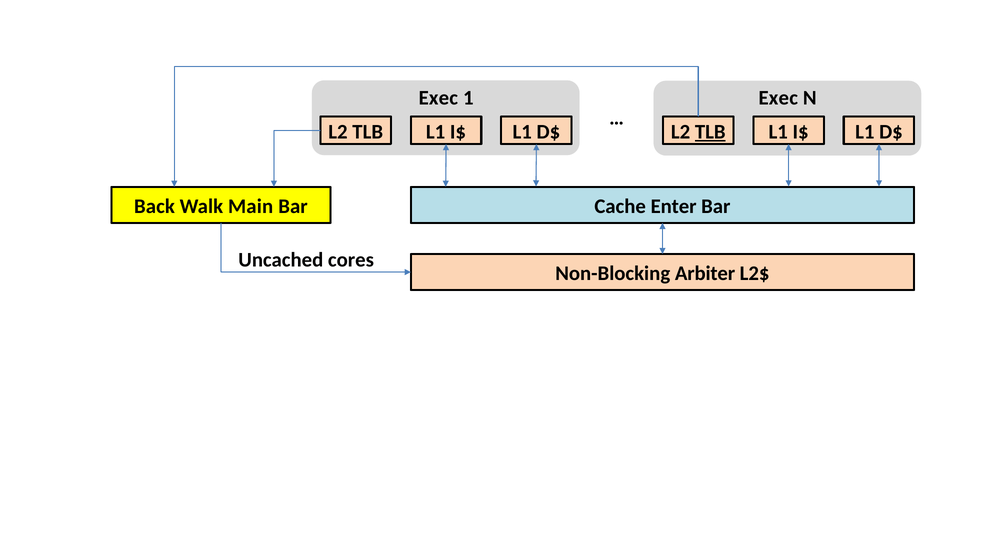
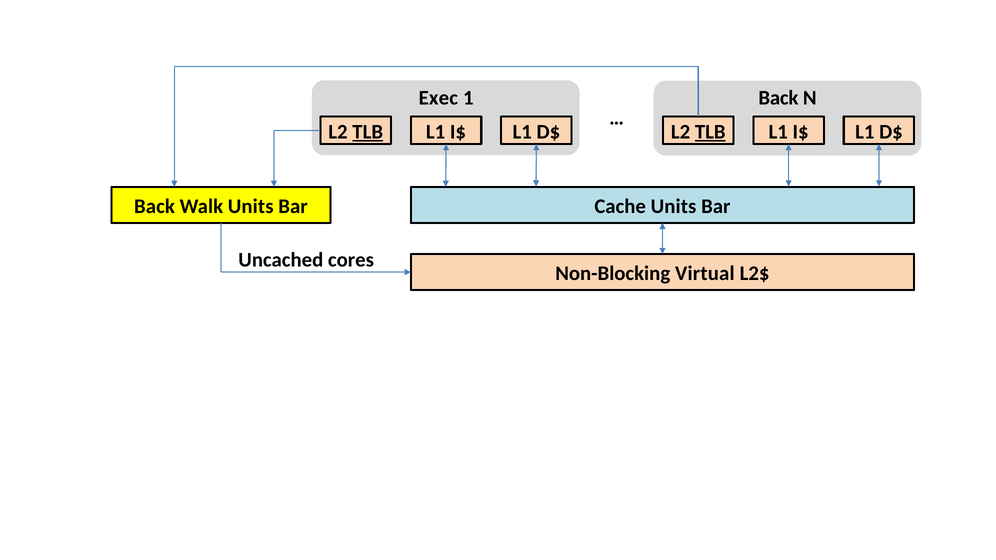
Exec at (778, 98): Exec -> Back
TLB at (368, 132) underline: none -> present
Walk Main: Main -> Units
Cache Enter: Enter -> Units
Arbiter: Arbiter -> Virtual
